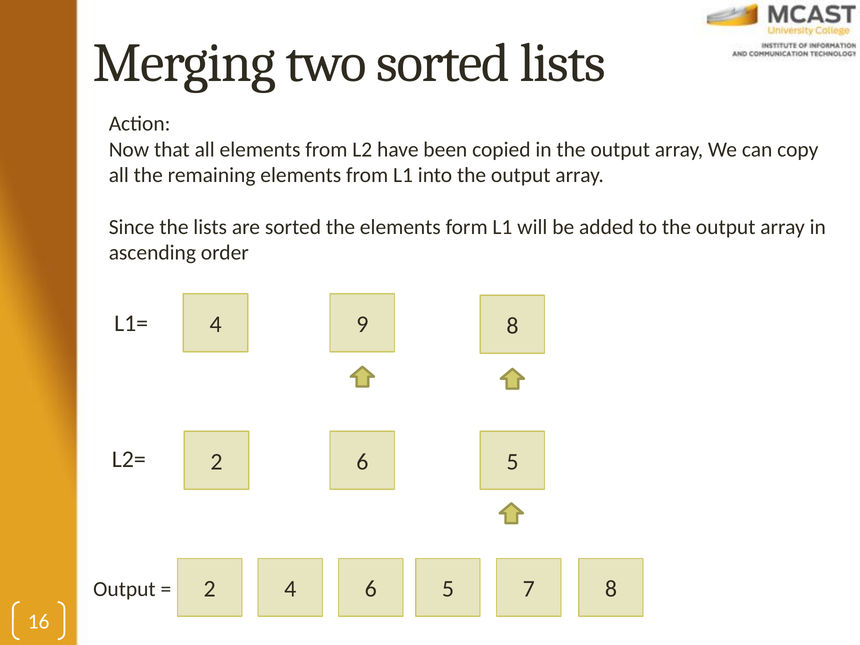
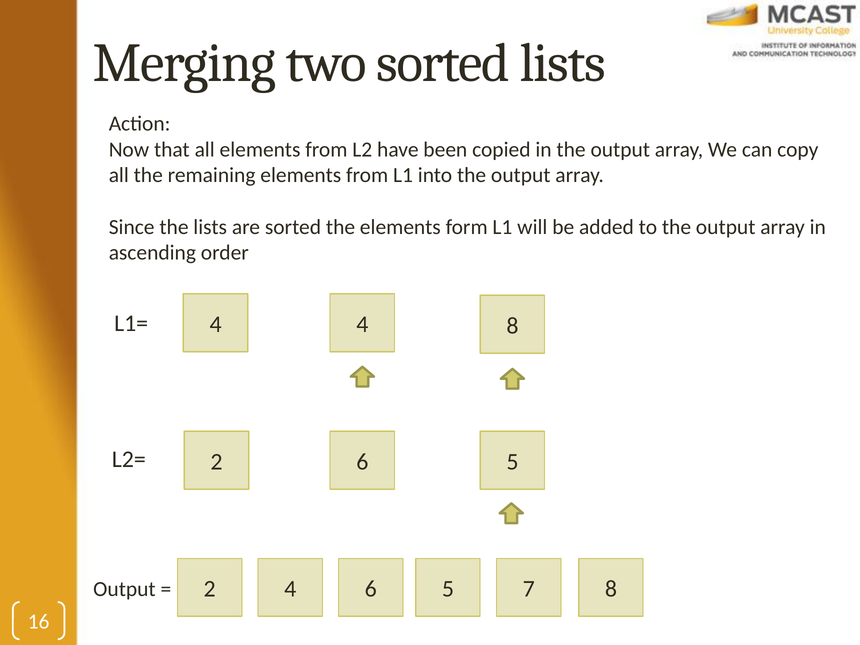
4 9: 9 -> 4
